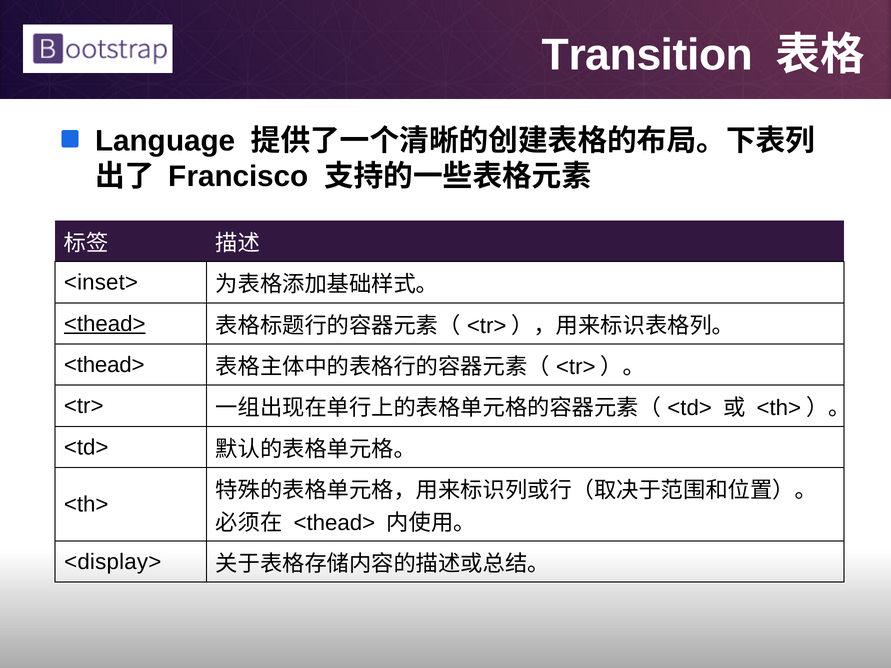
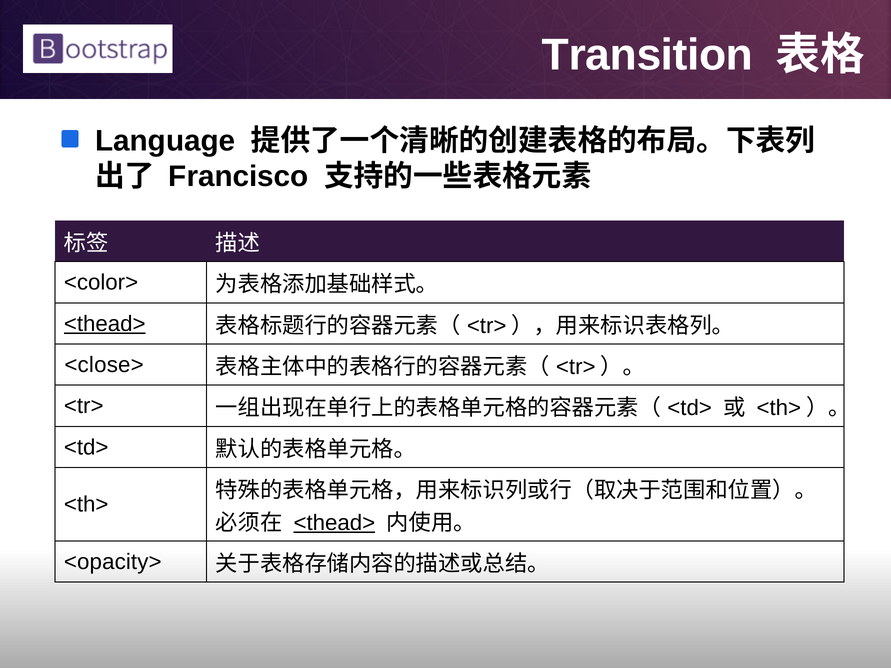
<inset>: <inset> -> <color>
<thead> at (104, 365): <thead> -> <close>
<thead> at (334, 523) underline: none -> present
<display>: <display> -> <opacity>
